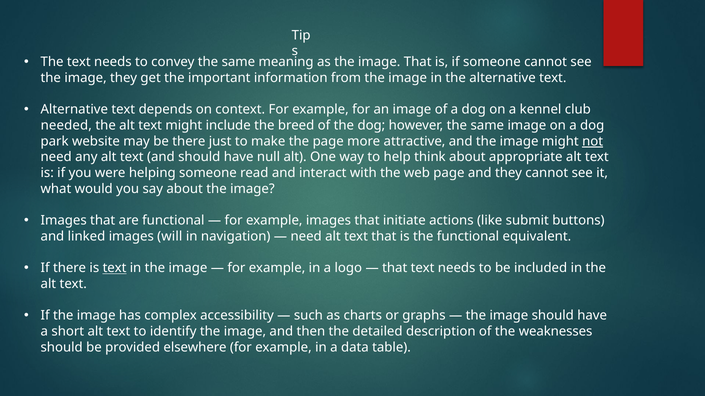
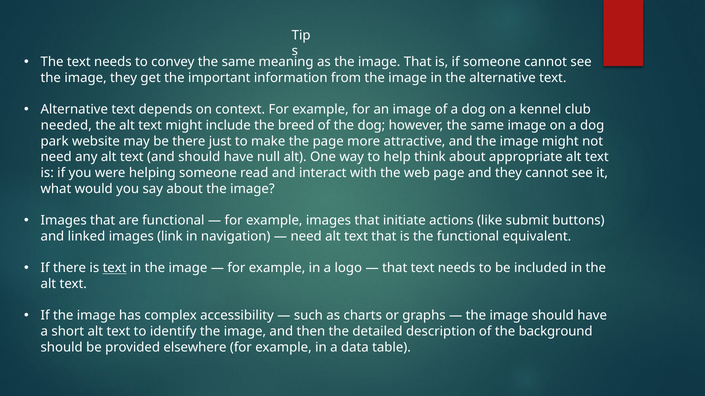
not underline: present -> none
will: will -> link
weaknesses: weaknesses -> background
